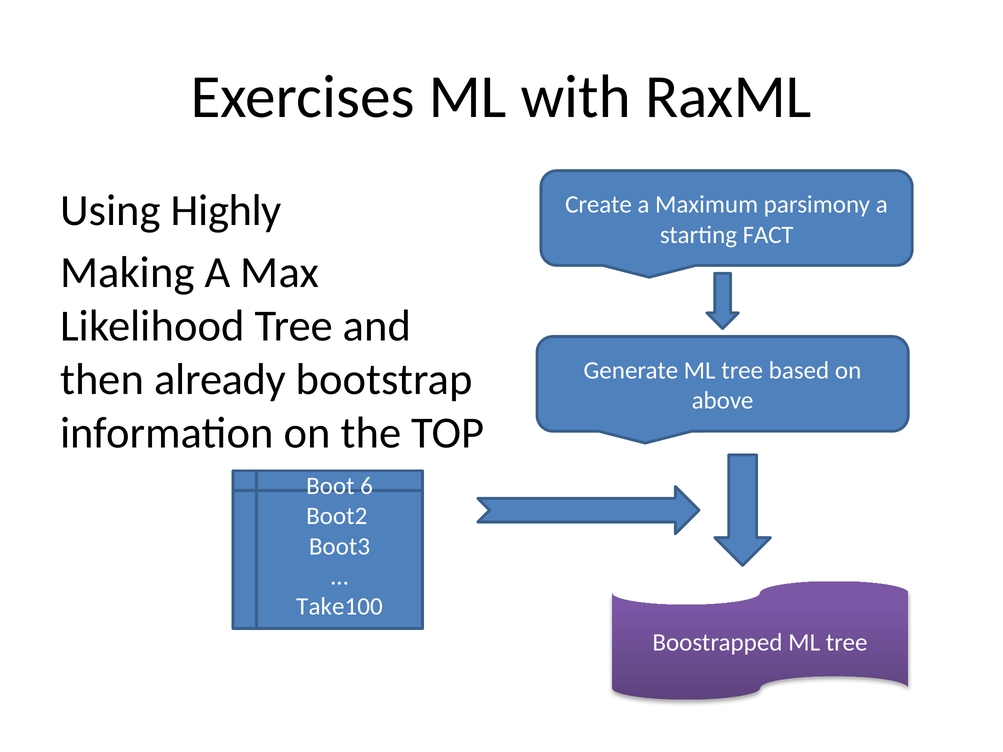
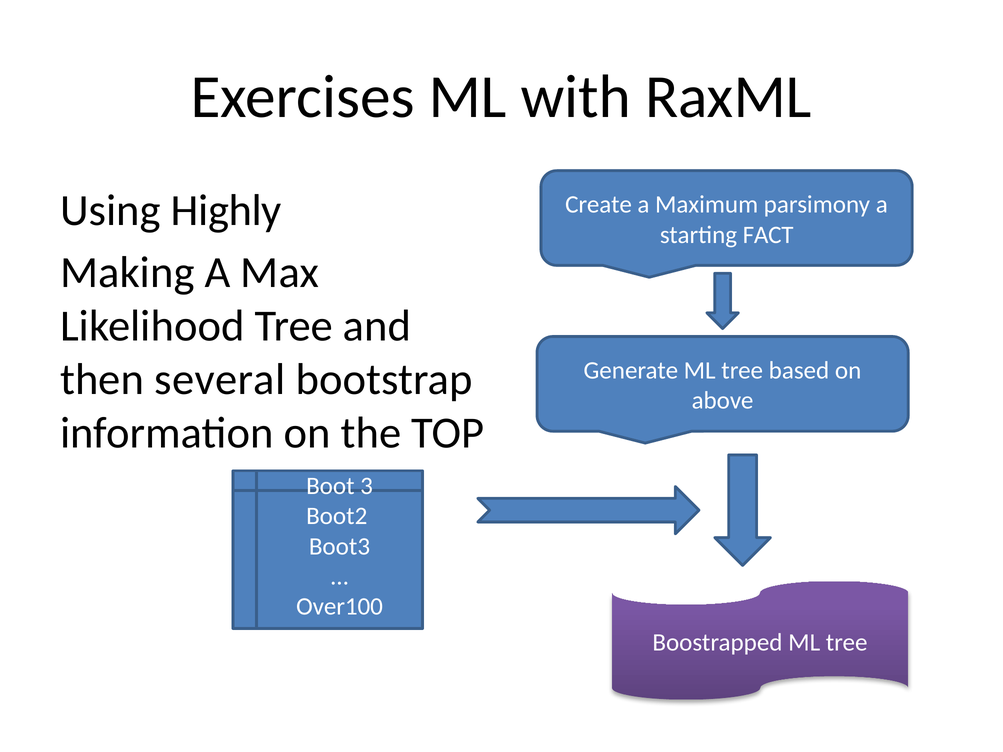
already: already -> several
6: 6 -> 3
Take100: Take100 -> Over100
